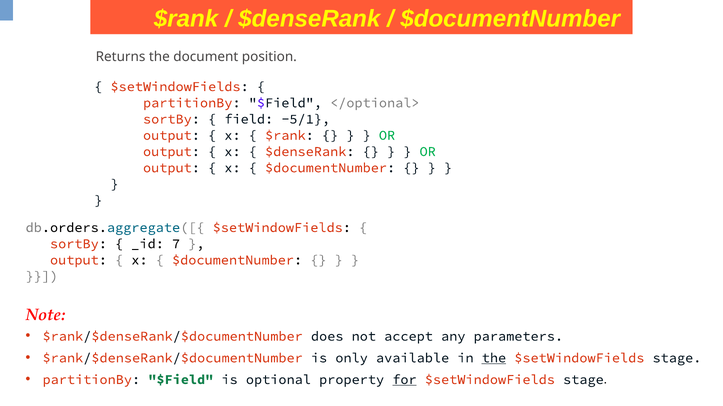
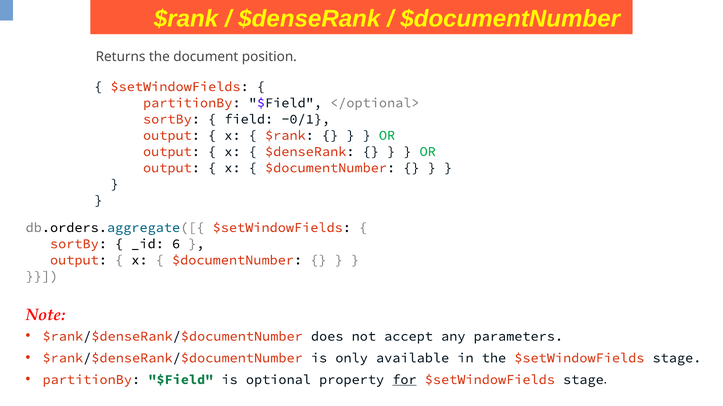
-5/1: -5/1 -> -0/1
7: 7 -> 6
the at (494, 358) underline: present -> none
